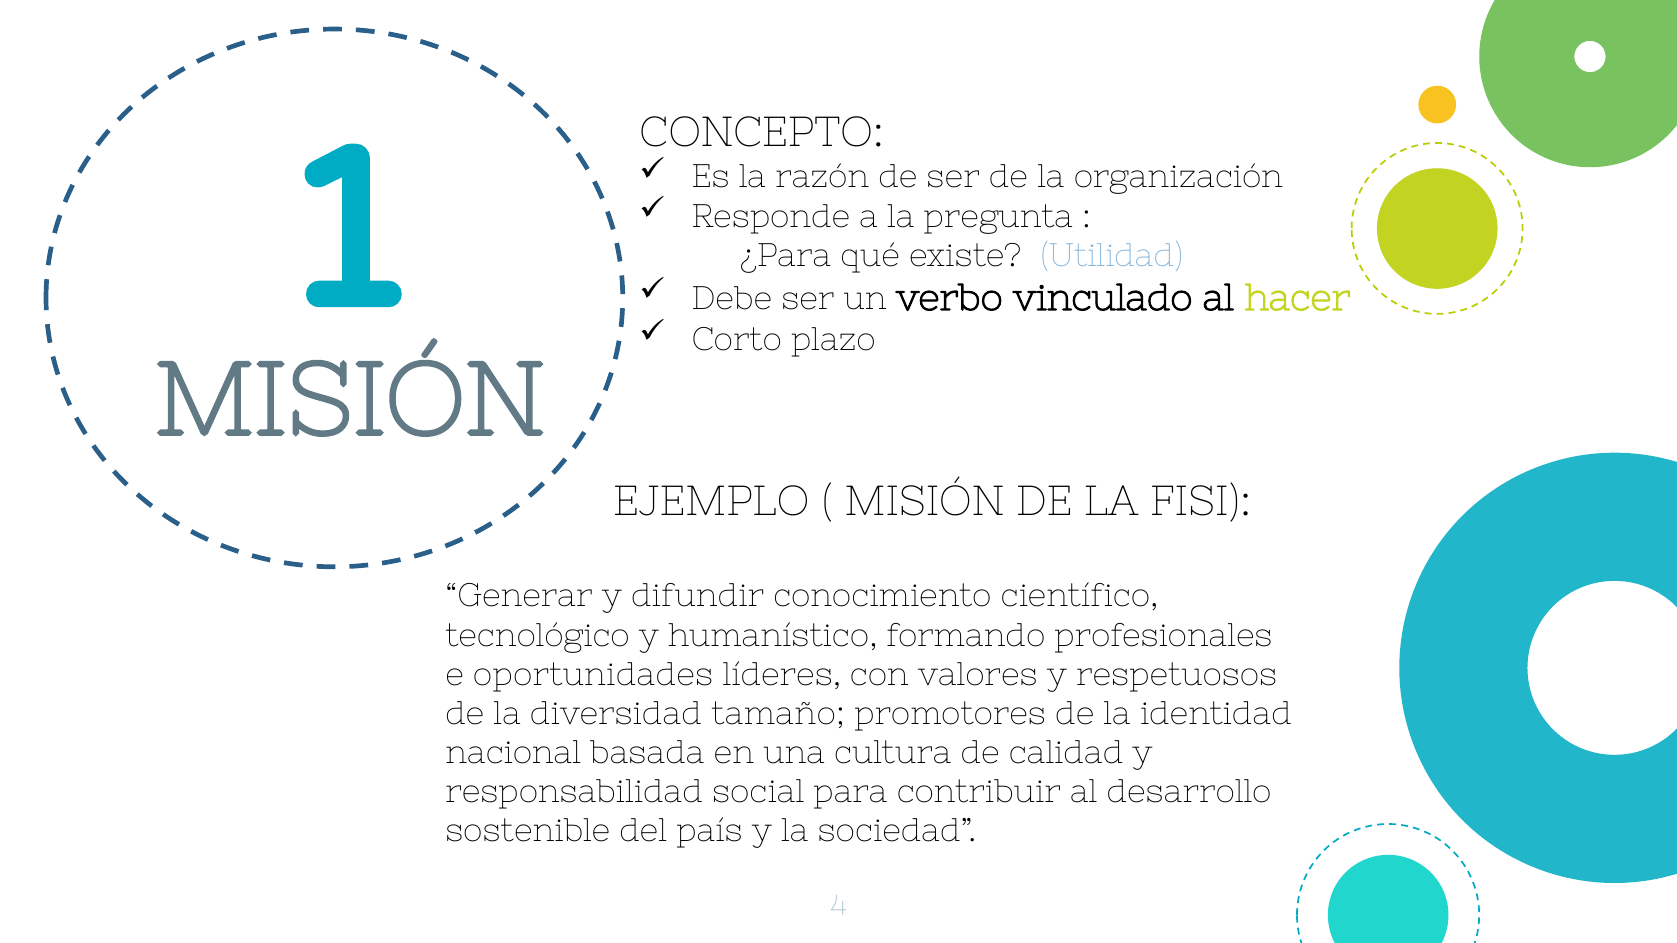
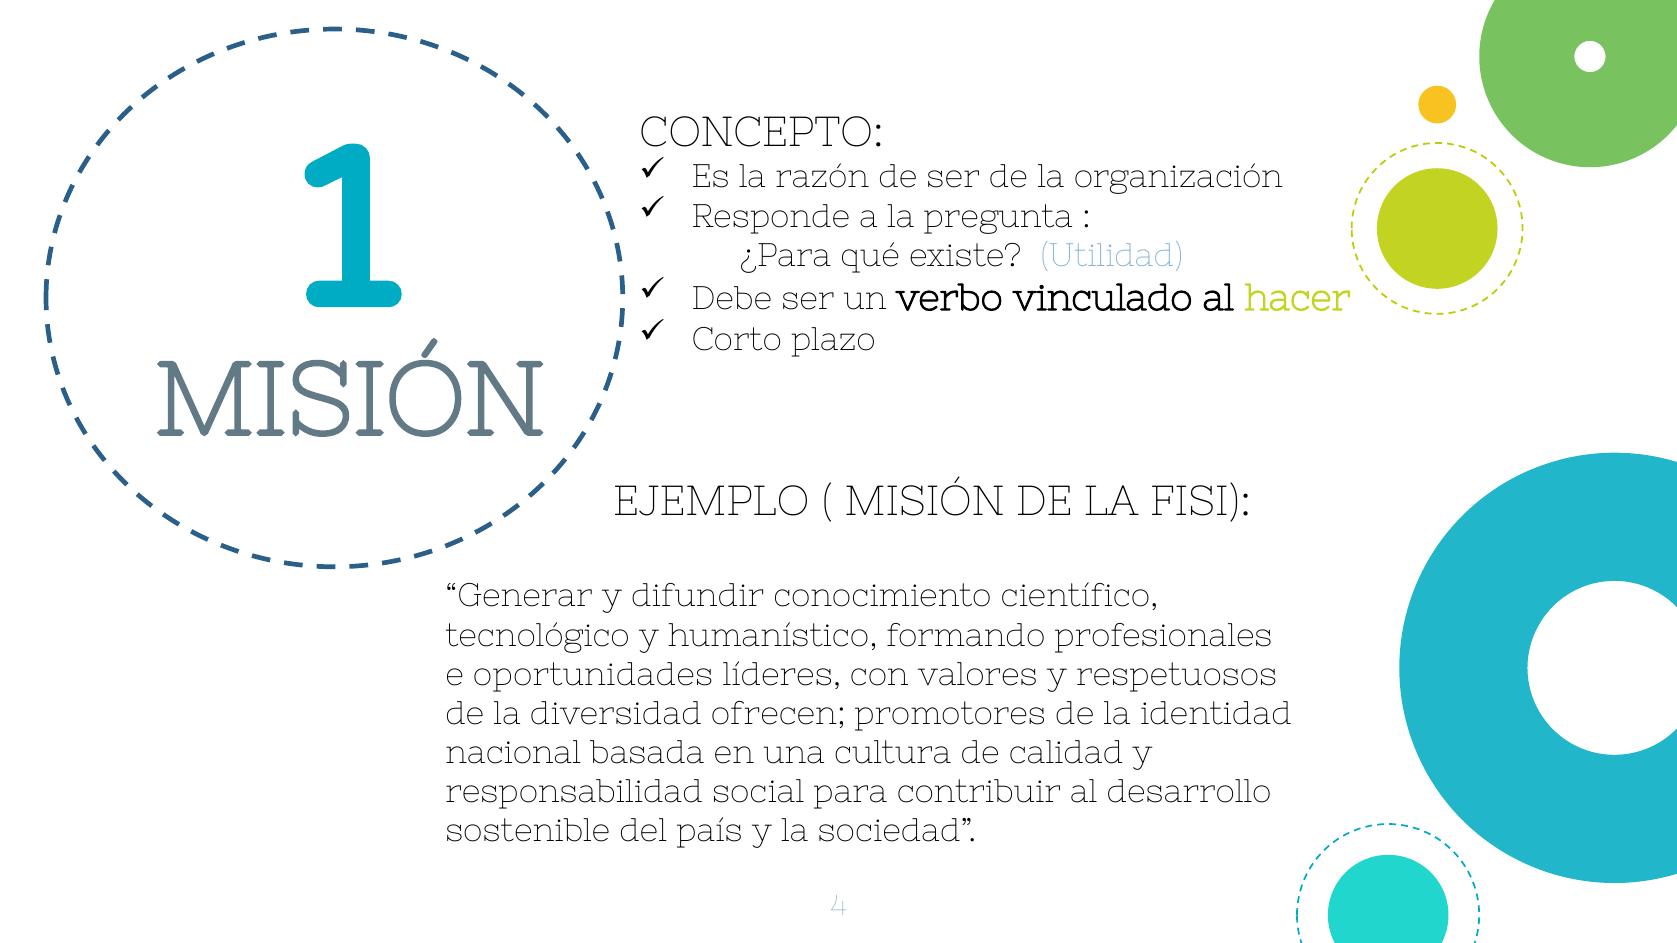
tamaño: tamaño -> ofrecen
